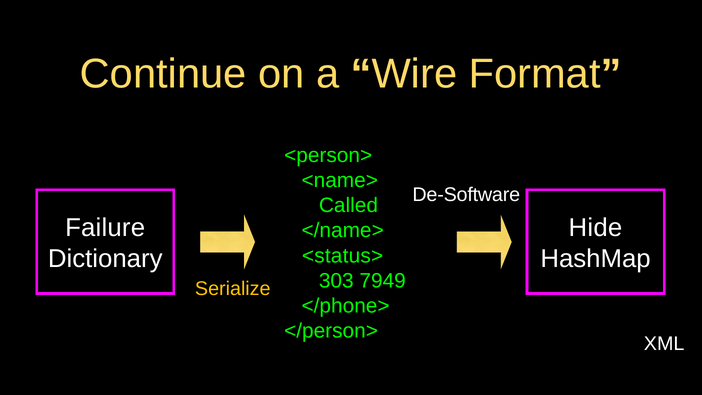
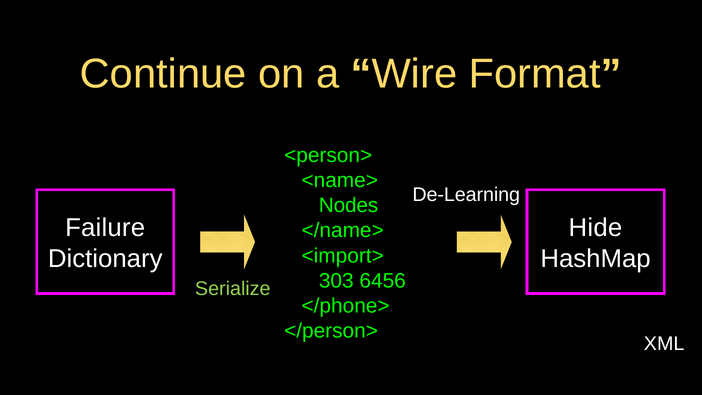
De-Software: De-Software -> De-Learning
Called: Called -> Nodes
<status>: <status> -> <import>
7949: 7949 -> 6456
Serialize colour: yellow -> light green
